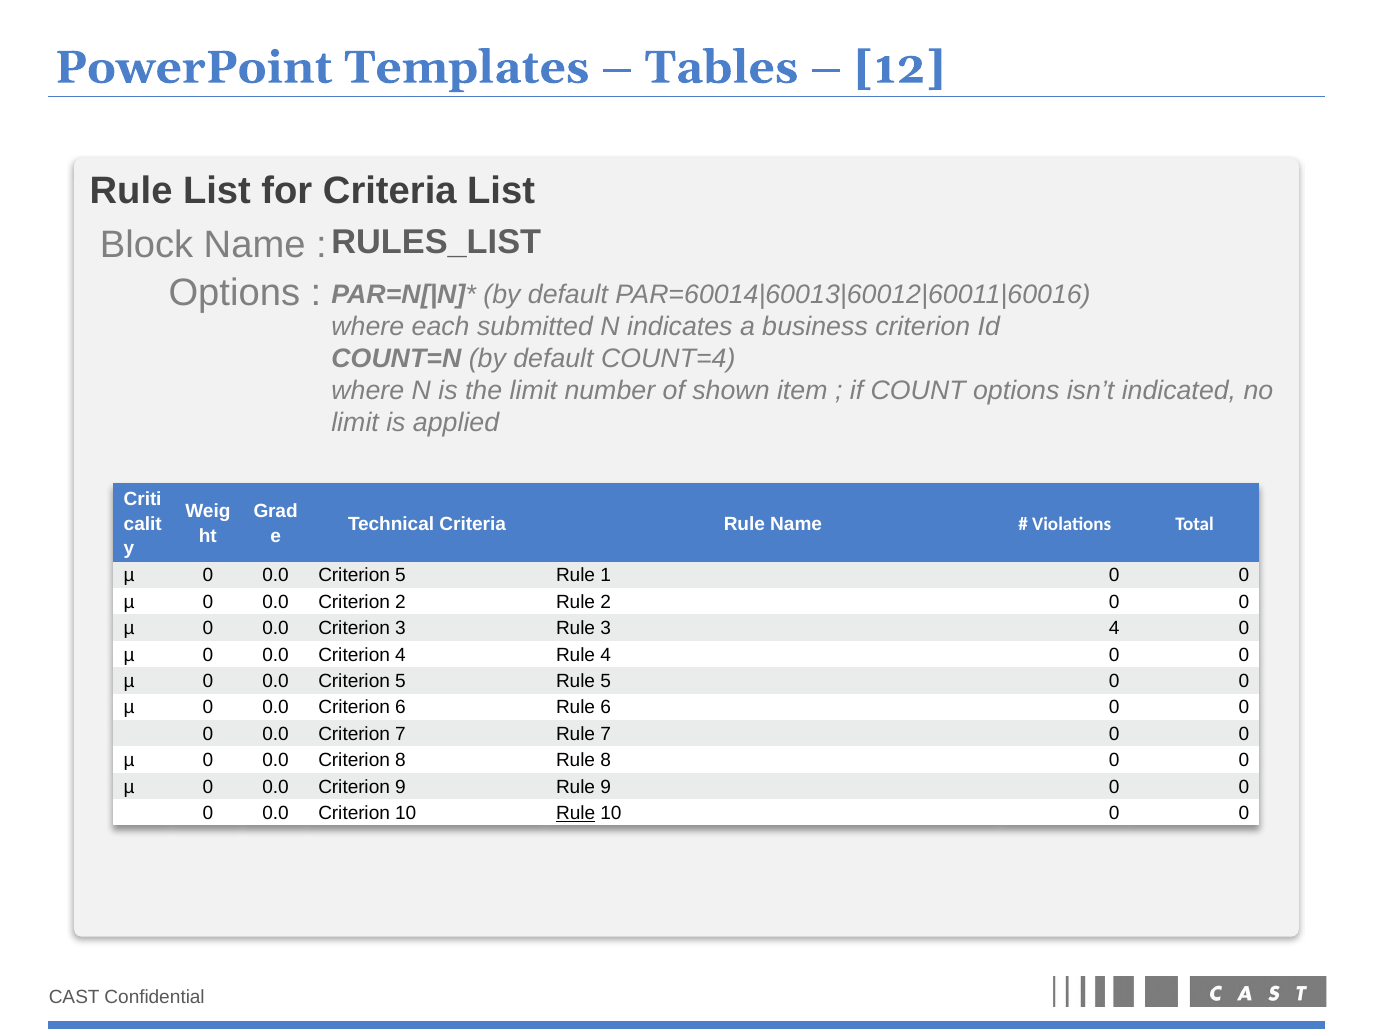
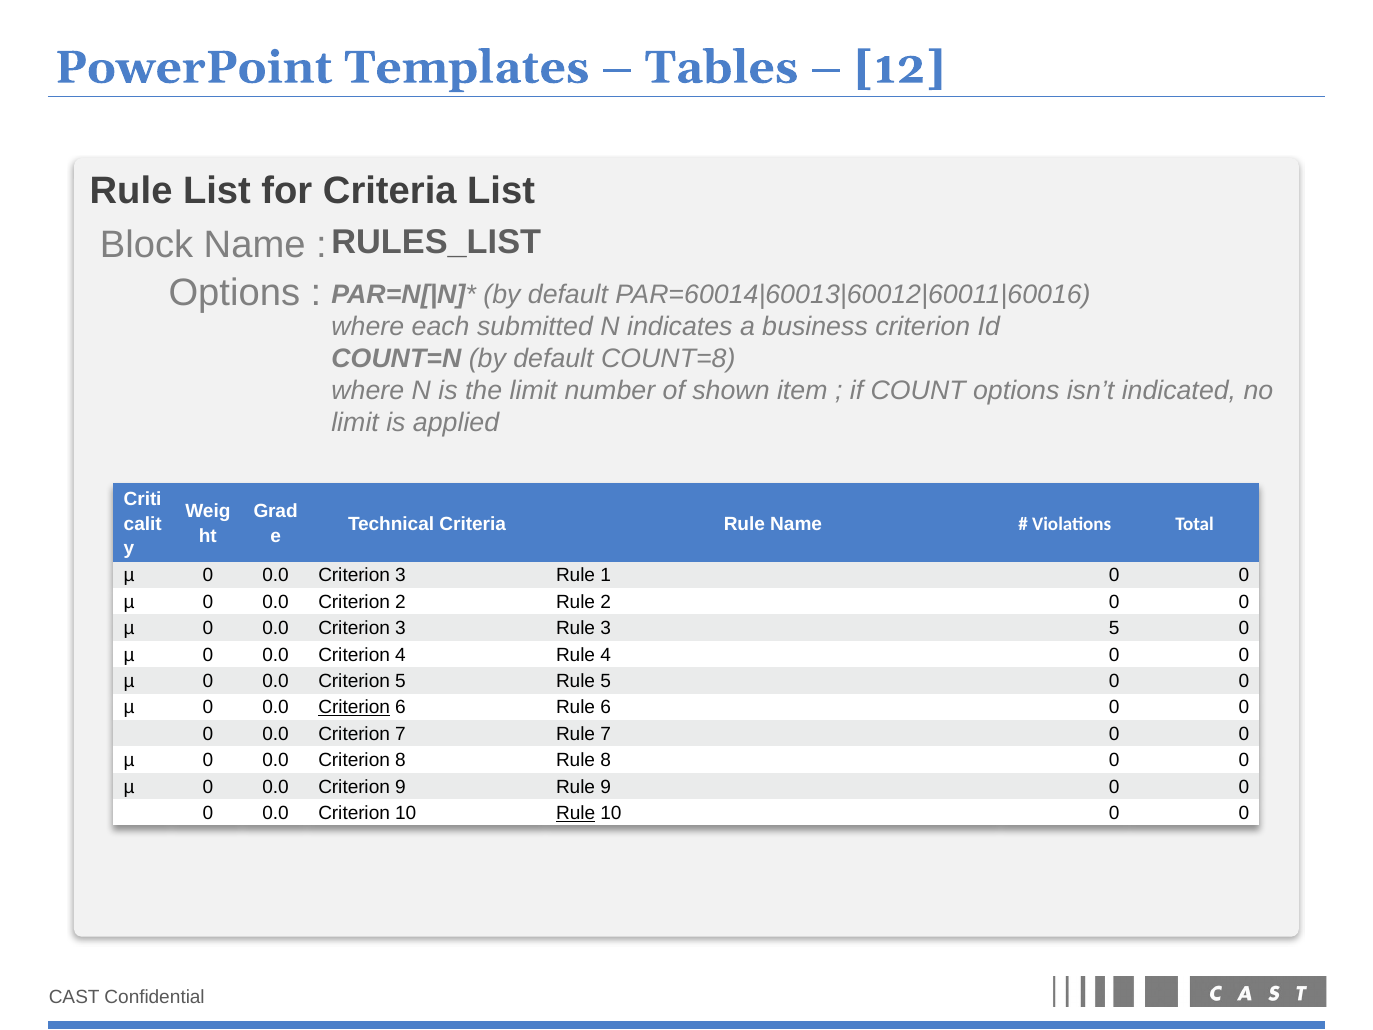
COUNT=4: COUNT=4 -> COUNT=8
5 at (400, 576): 5 -> 3
3 4: 4 -> 5
Criterion at (354, 707) underline: none -> present
